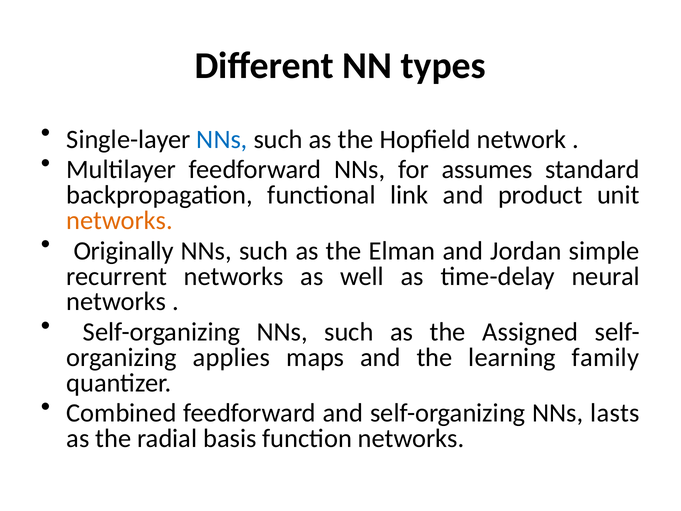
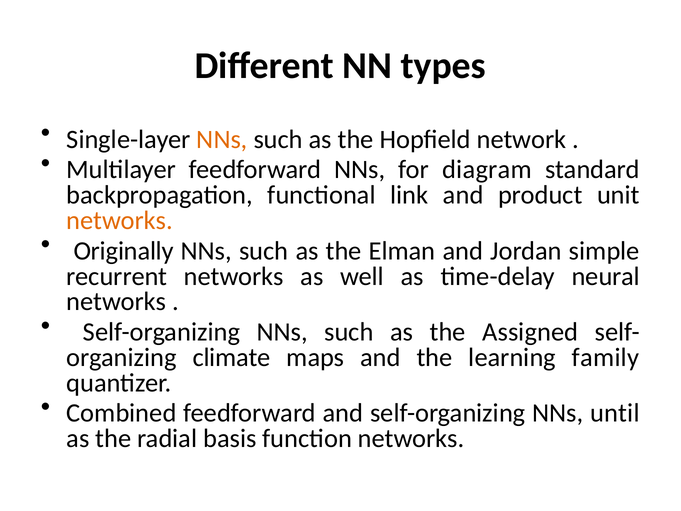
NNs at (222, 139) colour: blue -> orange
assumes: assumes -> diagram
applies: applies -> climate
lasts: lasts -> until
